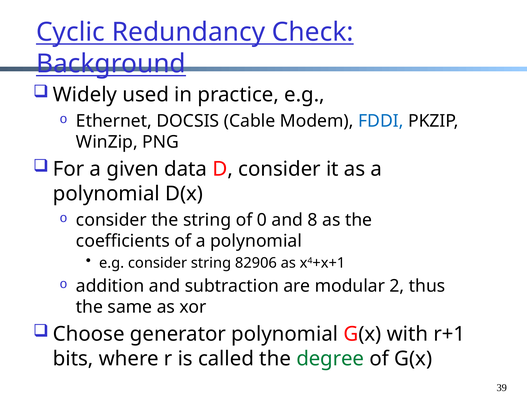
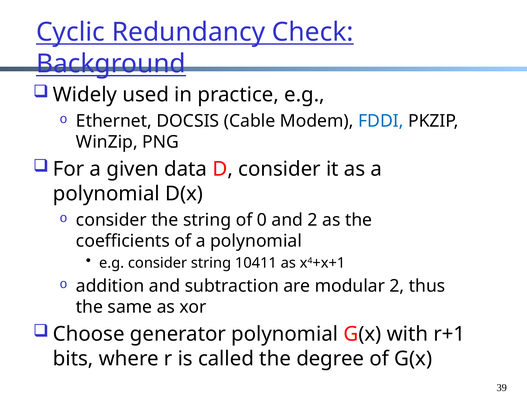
and 8: 8 -> 2
82906: 82906 -> 10411
degree colour: green -> black
